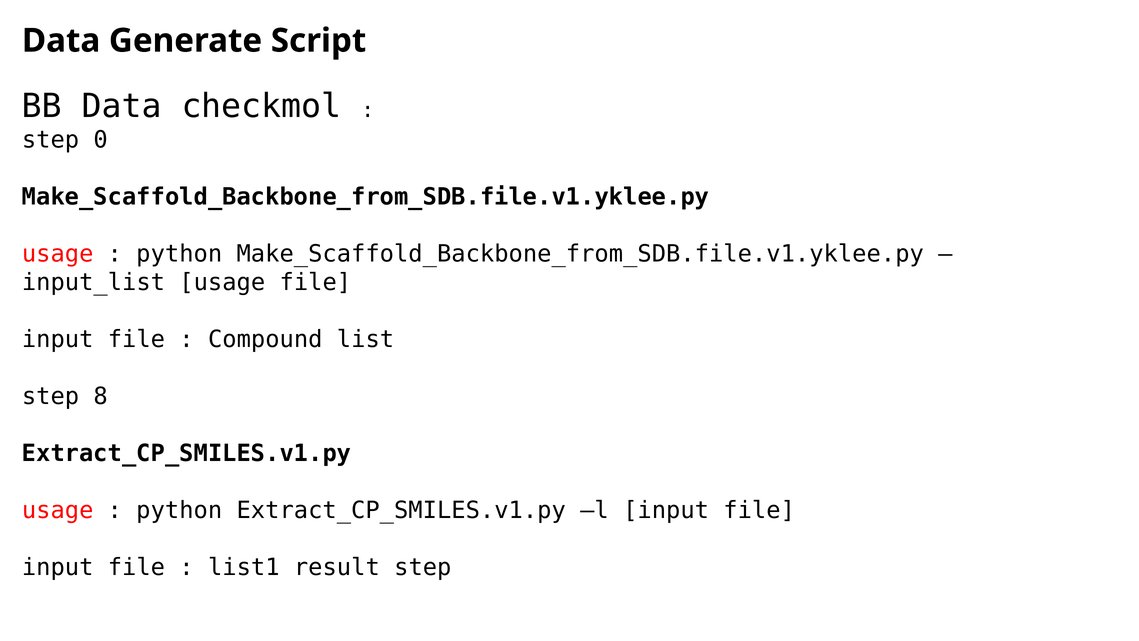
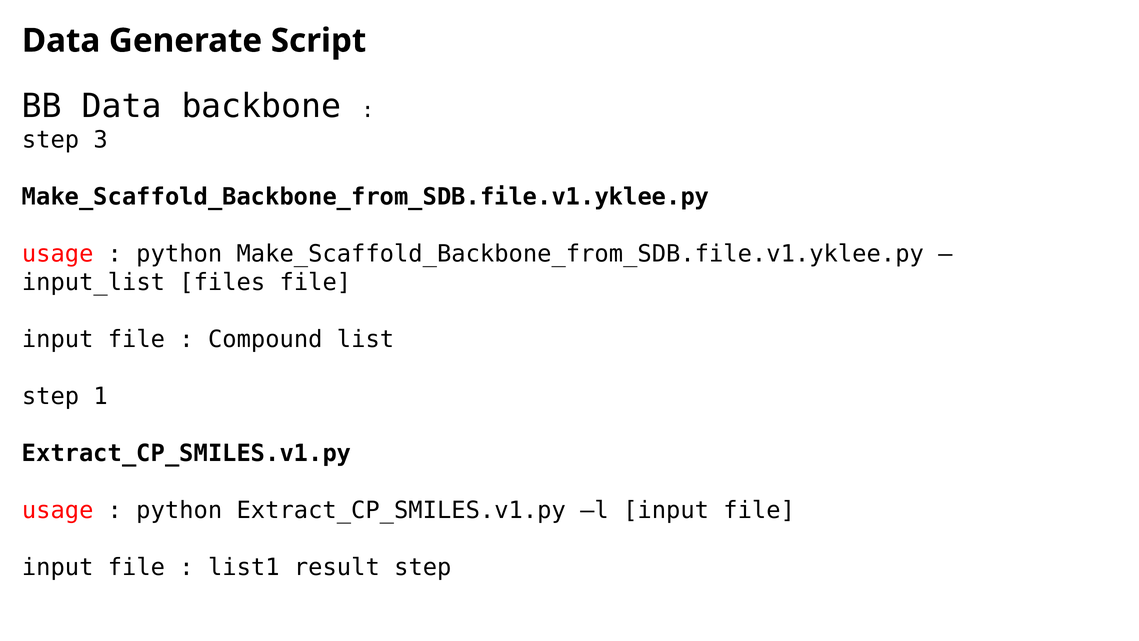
checkmol: checkmol -> backbone
0: 0 -> 3
input_list usage: usage -> files
8: 8 -> 1
